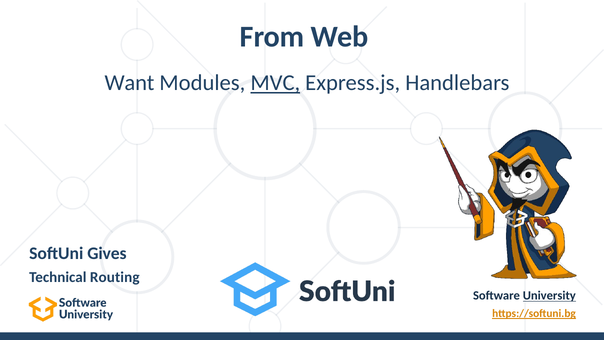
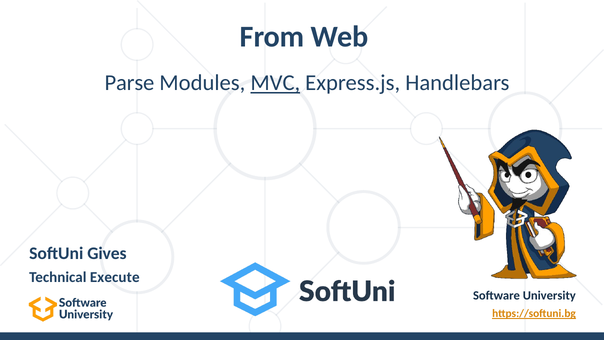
Want: Want -> Parse
Routing: Routing -> Execute
University underline: present -> none
